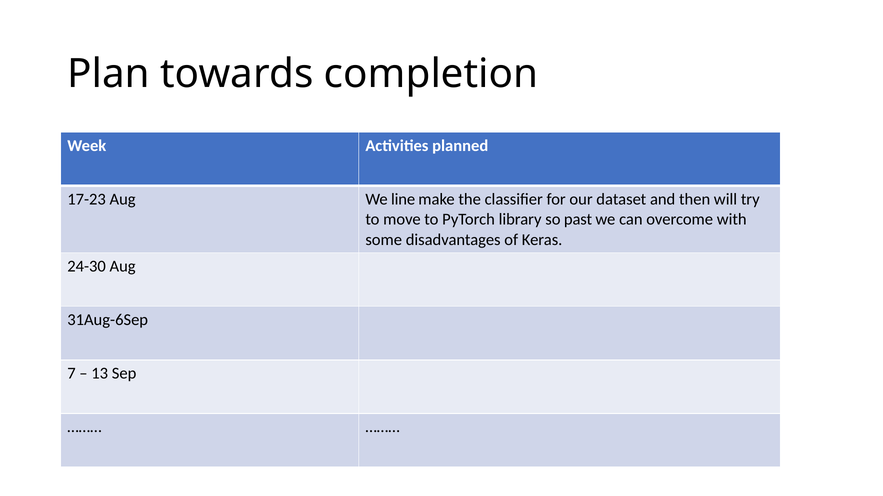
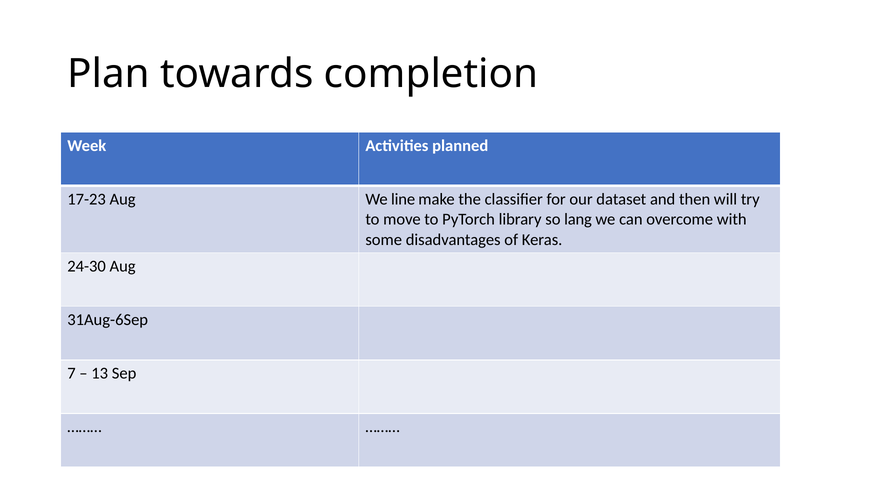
past: past -> lang
